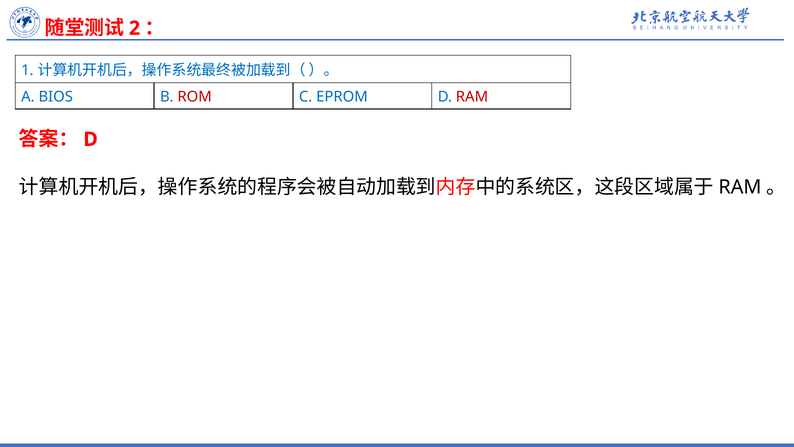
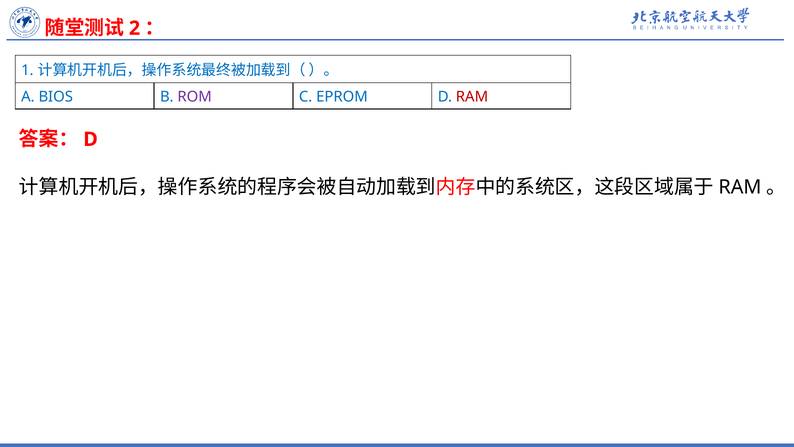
ROM colour: red -> purple
